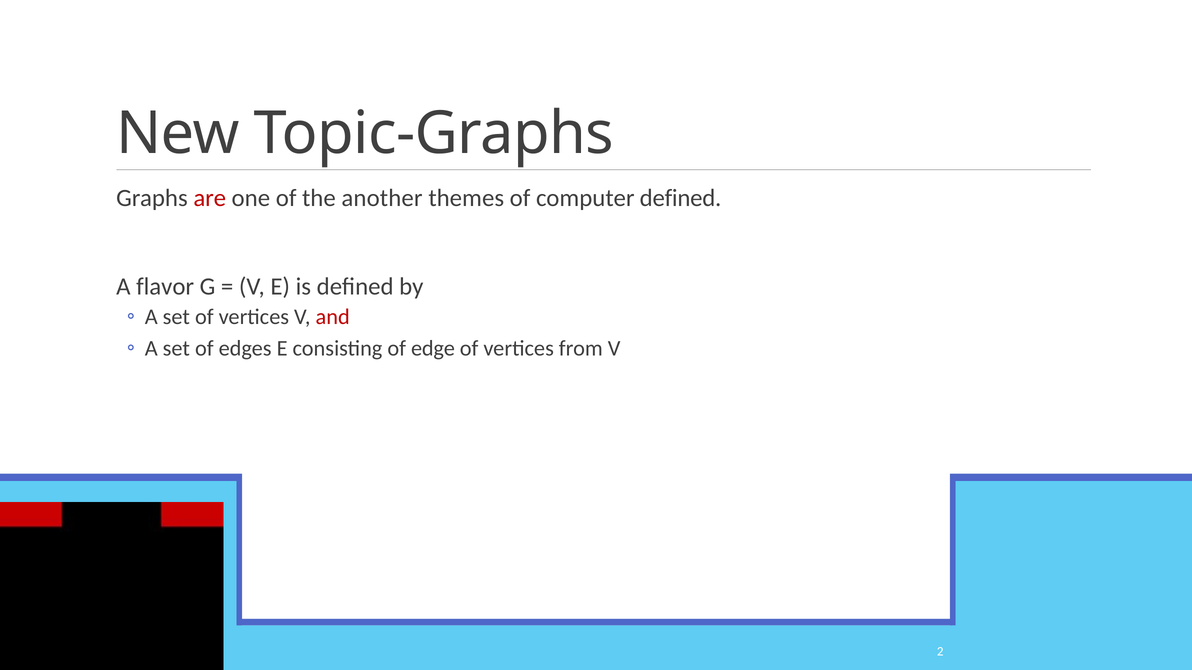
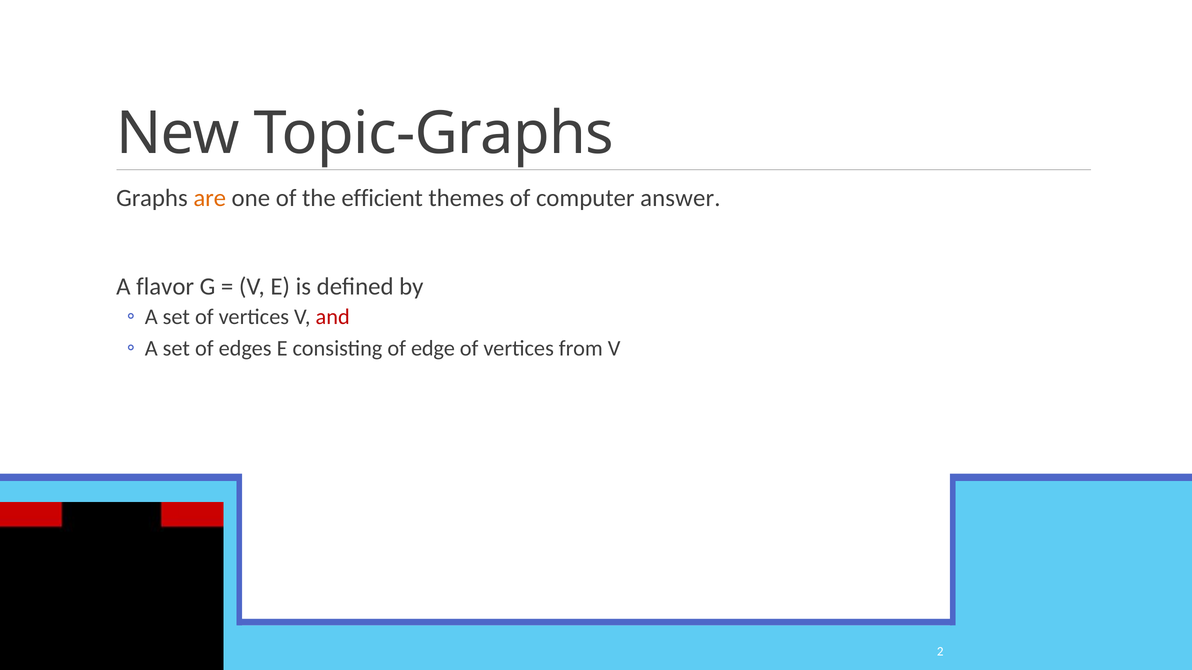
are colour: red -> orange
another: another -> efficient
computer defined: defined -> answer
